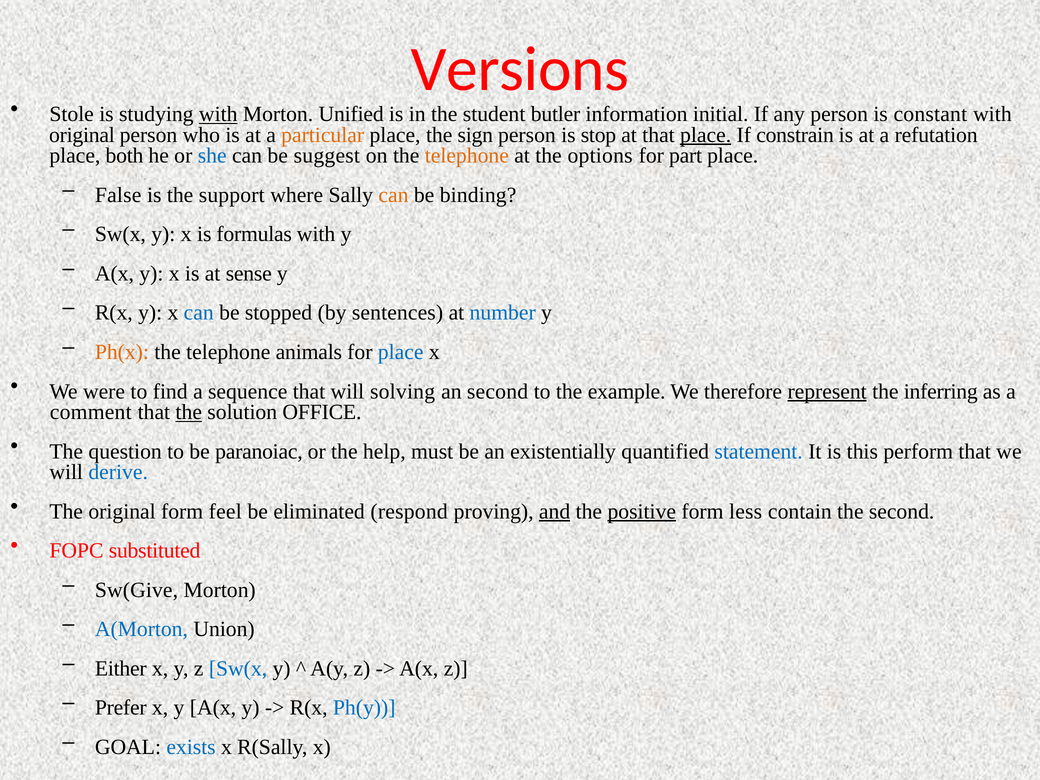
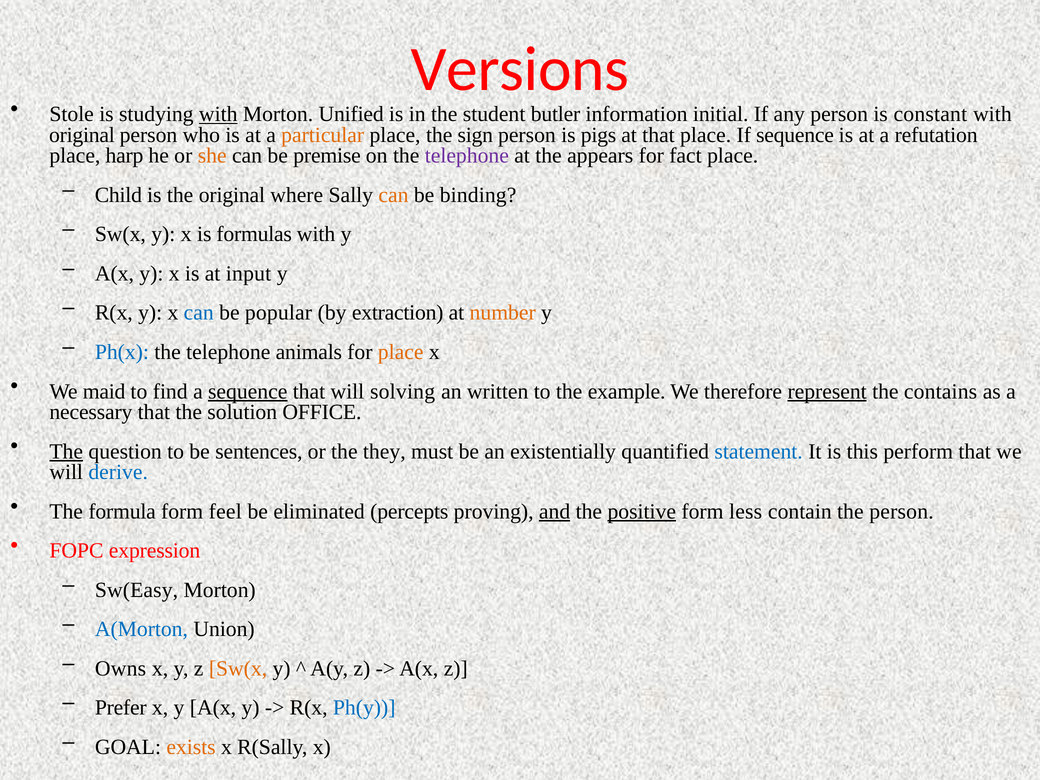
stop: stop -> pigs
place at (706, 135) underline: present -> none
If constrain: constrain -> sequence
both: both -> harp
she colour: blue -> orange
suggest: suggest -> premise
telephone at (467, 156) colour: orange -> purple
options: options -> appears
part: part -> fact
False: False -> Child
the support: support -> original
sense: sense -> input
stopped: stopped -> popular
sentences: sentences -> extraction
number colour: blue -> orange
Ph(x colour: orange -> blue
place at (401, 352) colour: blue -> orange
were: were -> maid
sequence at (248, 391) underline: none -> present
an second: second -> written
inferring: inferring -> contains
comment: comment -> necessary
the at (189, 412) underline: present -> none
The at (66, 451) underline: none -> present
paranoiac: paranoiac -> sentences
help: help -> they
The original: original -> formula
respond: respond -> percepts
the second: second -> person
substituted: substituted -> expression
Sw(Give: Sw(Give -> Sw(Easy
Either: Either -> Owns
Sw(x at (238, 669) colour: blue -> orange
exists colour: blue -> orange
